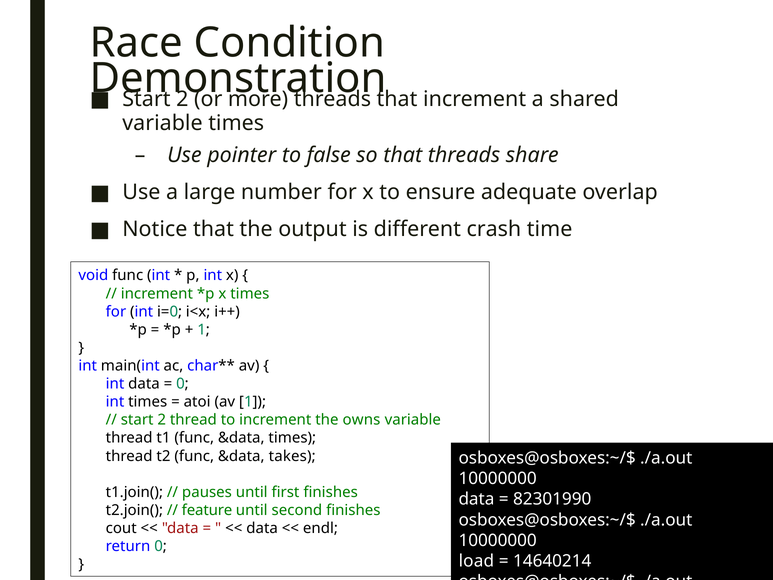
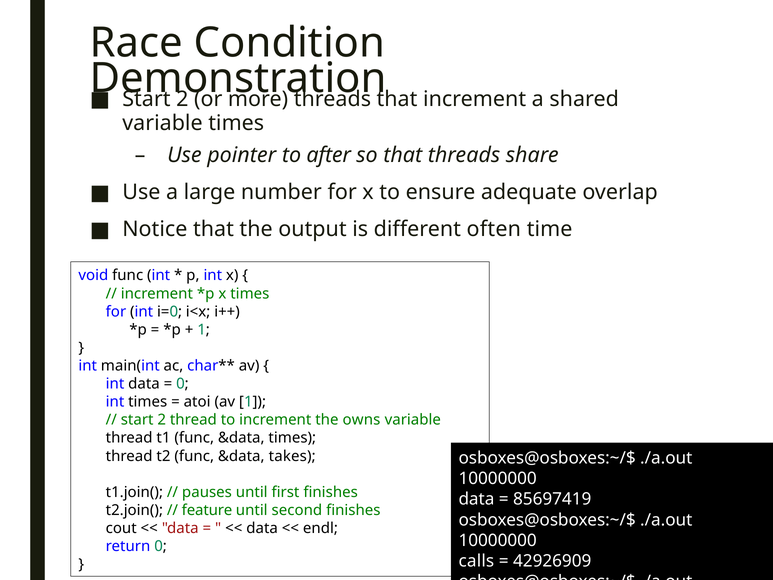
false: false -> after
crash: crash -> often
82301990: 82301990 -> 85697419
load: load -> calls
14640214: 14640214 -> 42926909
